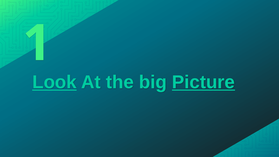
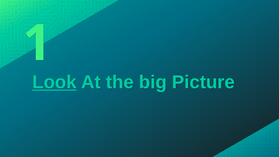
Picture underline: present -> none
